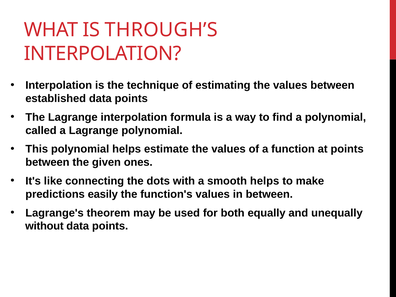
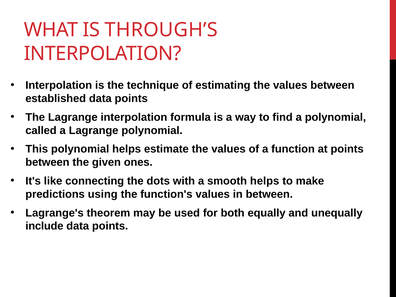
easily: easily -> using
without: without -> include
